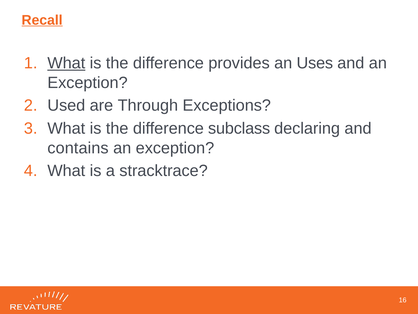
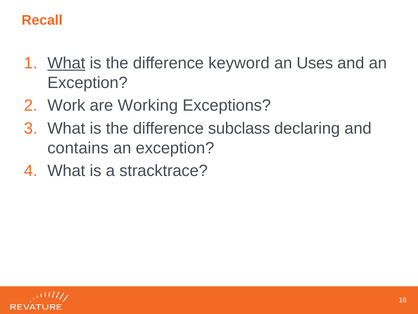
Recall underline: present -> none
provides: provides -> keyword
Used: Used -> Work
Through: Through -> Working
